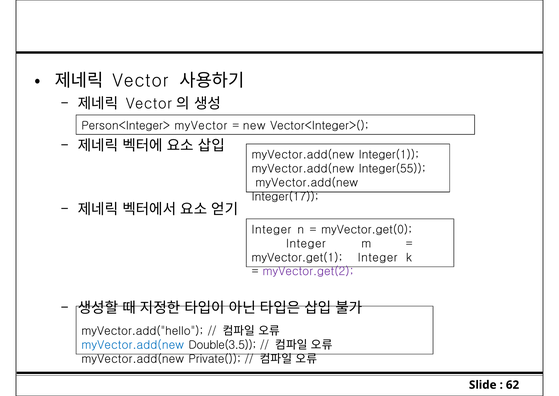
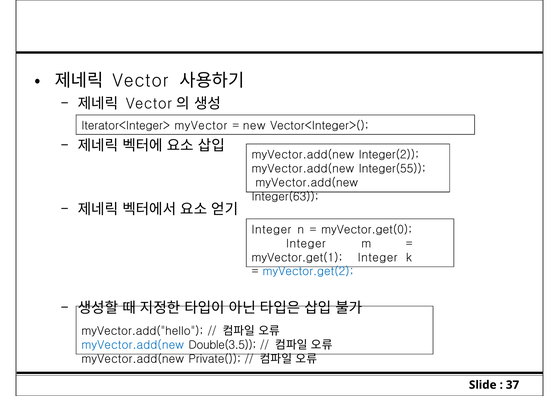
Person<Integer>: Person<Integer> -> Iterator<Integer>
Integer(1: Integer(1 -> Integer(2
Integer(17: Integer(17 -> Integer(63
myVector.get(2 colour: purple -> blue
62: 62 -> 37
